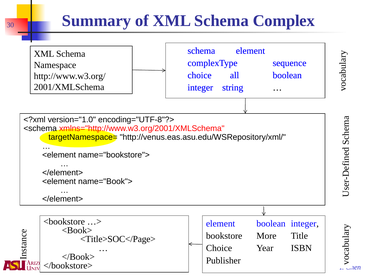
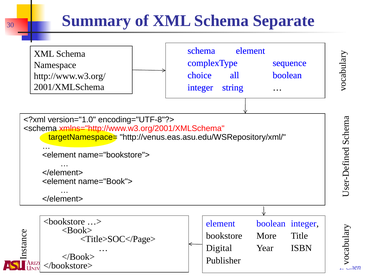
Complex: Complex -> Separate
Choice at (219, 248): Choice -> Digital
